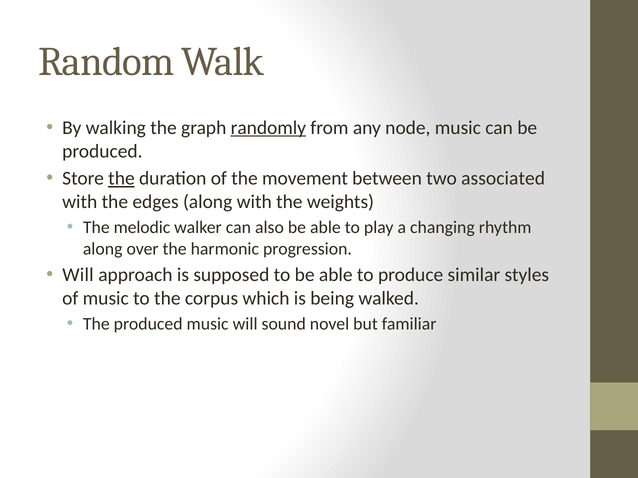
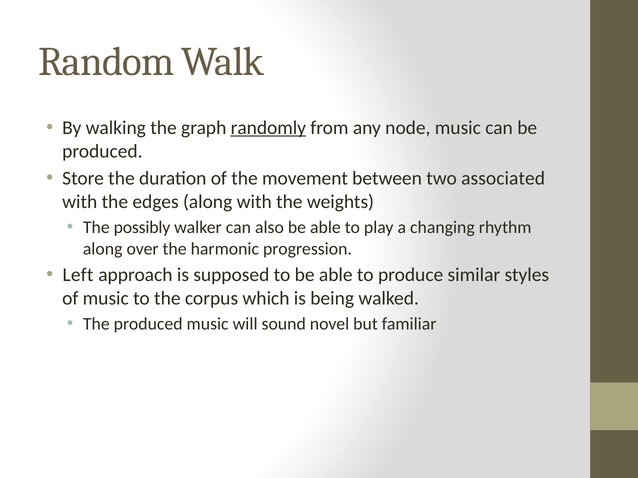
the at (121, 179) underline: present -> none
melodic: melodic -> possibly
Will at (78, 275): Will -> Left
